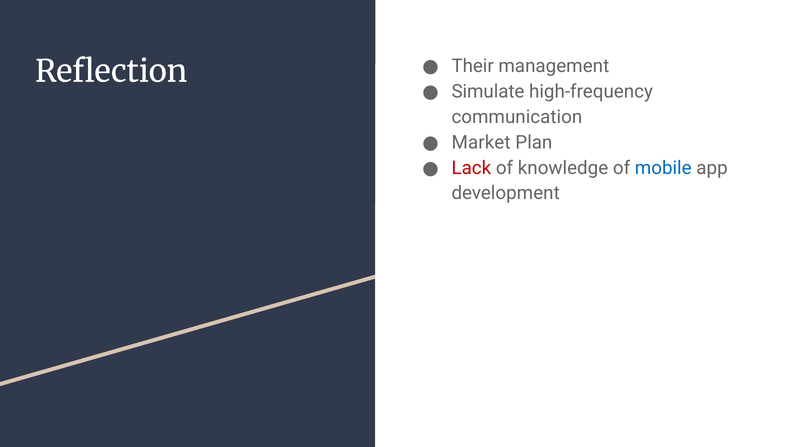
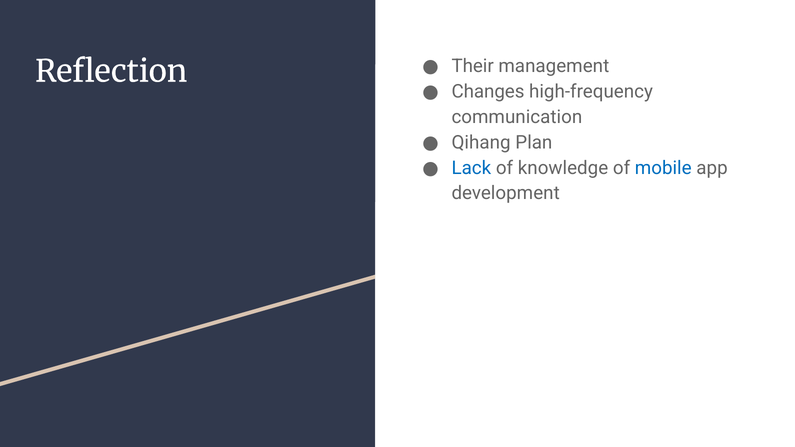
Simulate: Simulate -> Changes
Market: Market -> Qihang
Lack colour: red -> blue
